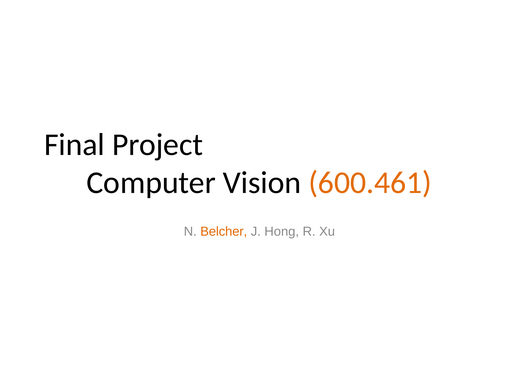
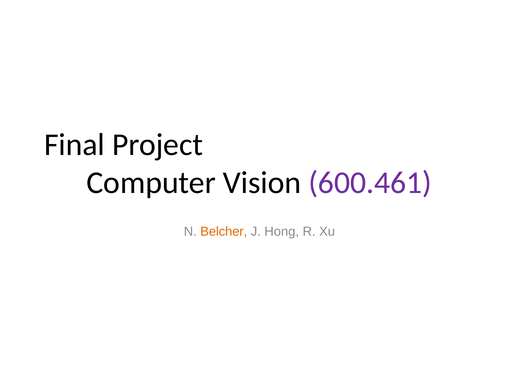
600.461 colour: orange -> purple
